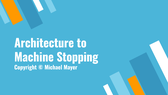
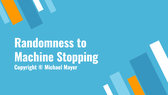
Architecture: Architecture -> Randomness
